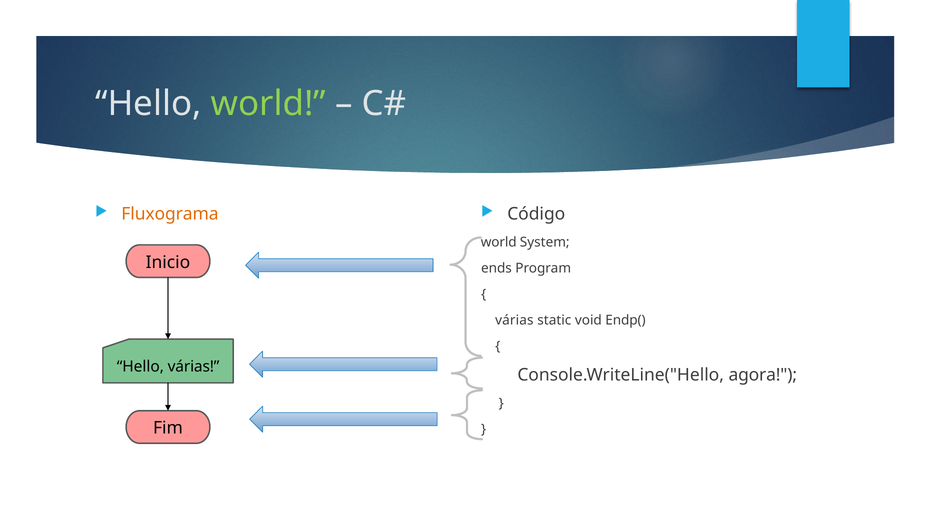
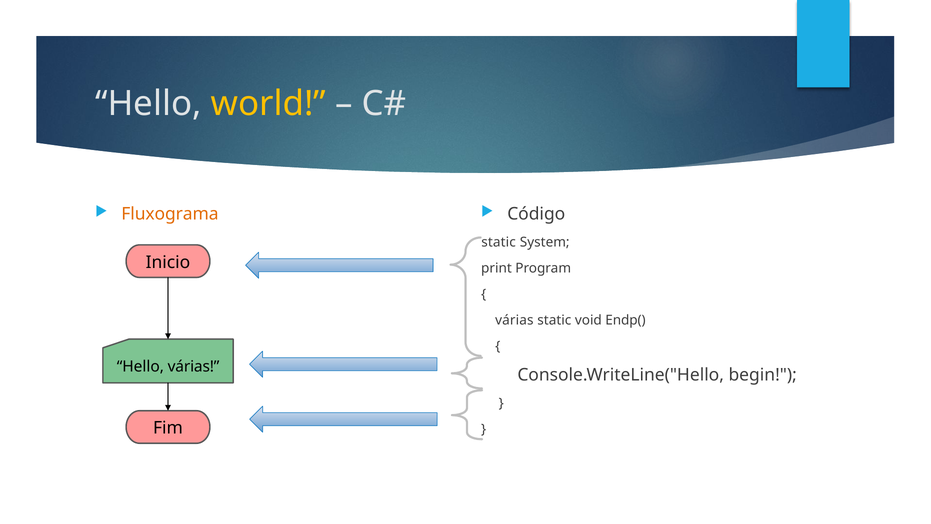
world at (268, 104) colour: light green -> yellow
world at (499, 242): world -> static
ends: ends -> print
agora: agora -> begin
